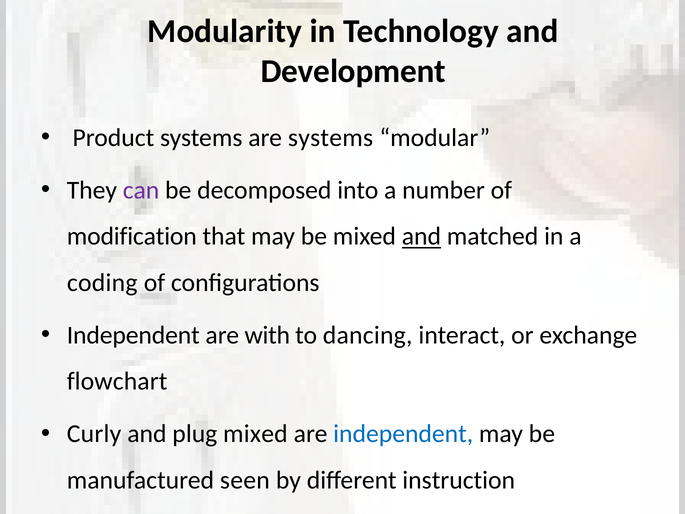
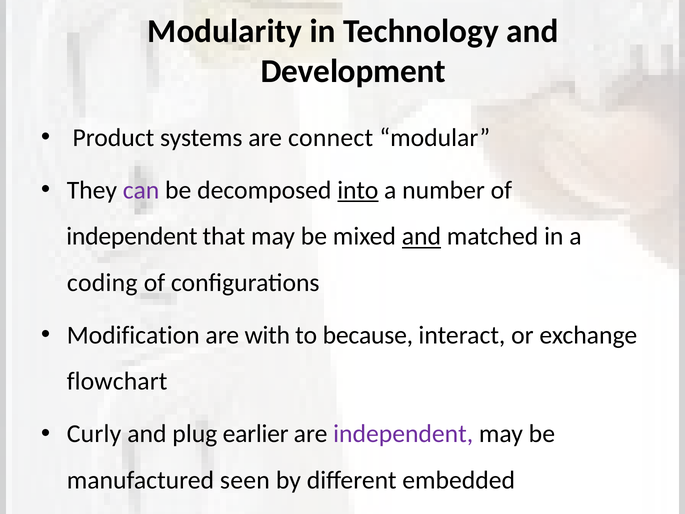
are systems: systems -> connect
into underline: none -> present
modification at (132, 236): modification -> independent
Independent at (133, 335): Independent -> Modification
dancing: dancing -> because
plug mixed: mixed -> earlier
independent at (403, 434) colour: blue -> purple
instruction: instruction -> embedded
